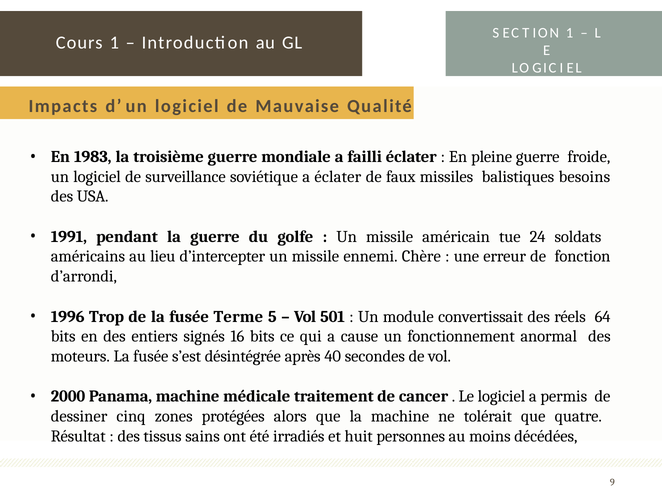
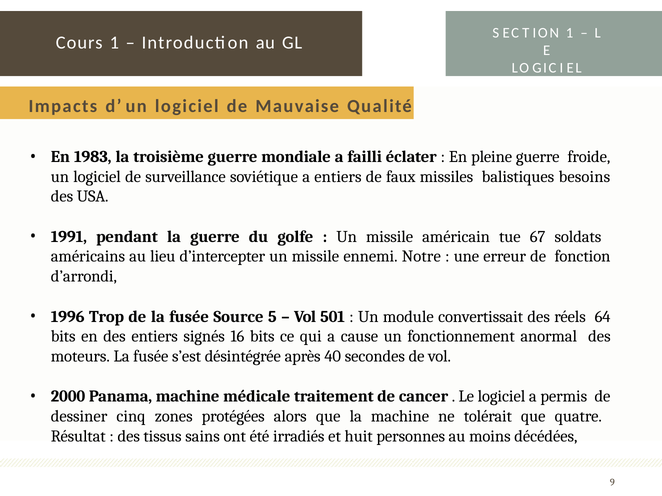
a éclater: éclater -> entiers
24: 24 -> 67
Chère: Chère -> Notre
Terme: Terme -> Source
